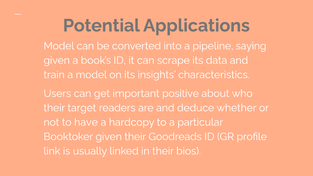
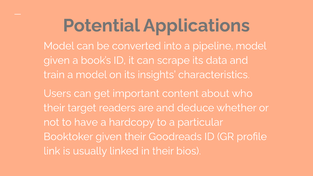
pipeline saying: saying -> model
positive: positive -> content
